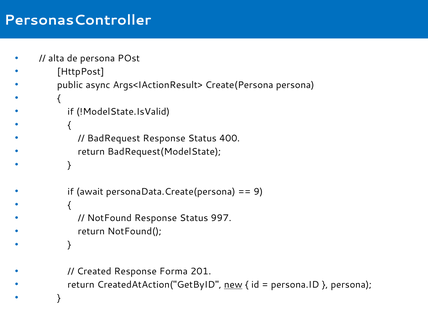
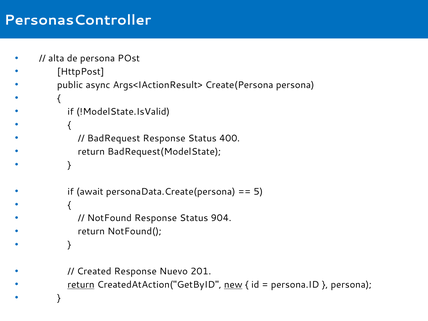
9: 9 -> 5
997: 997 -> 904
Forma: Forma -> Nuevo
return at (81, 285) underline: none -> present
